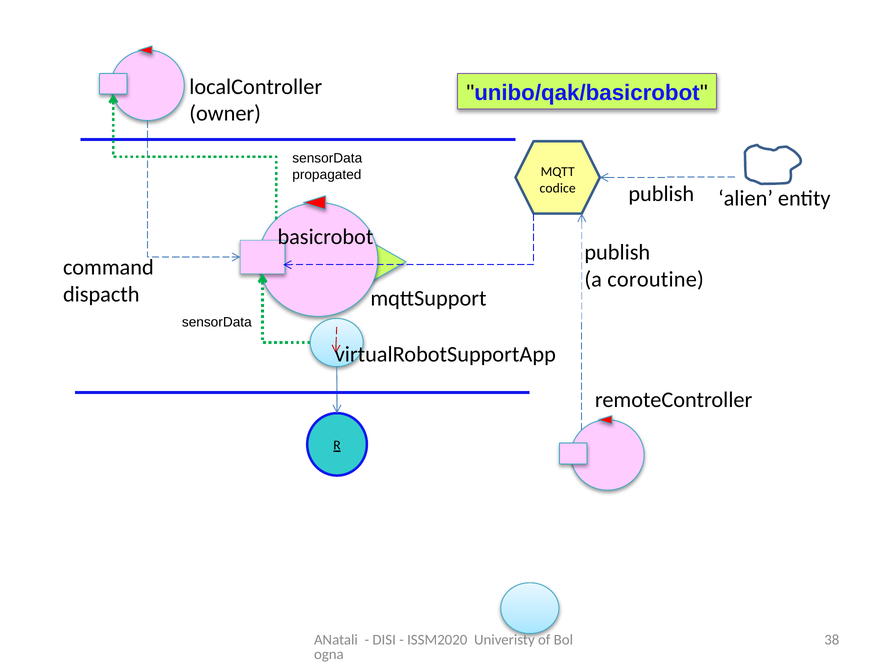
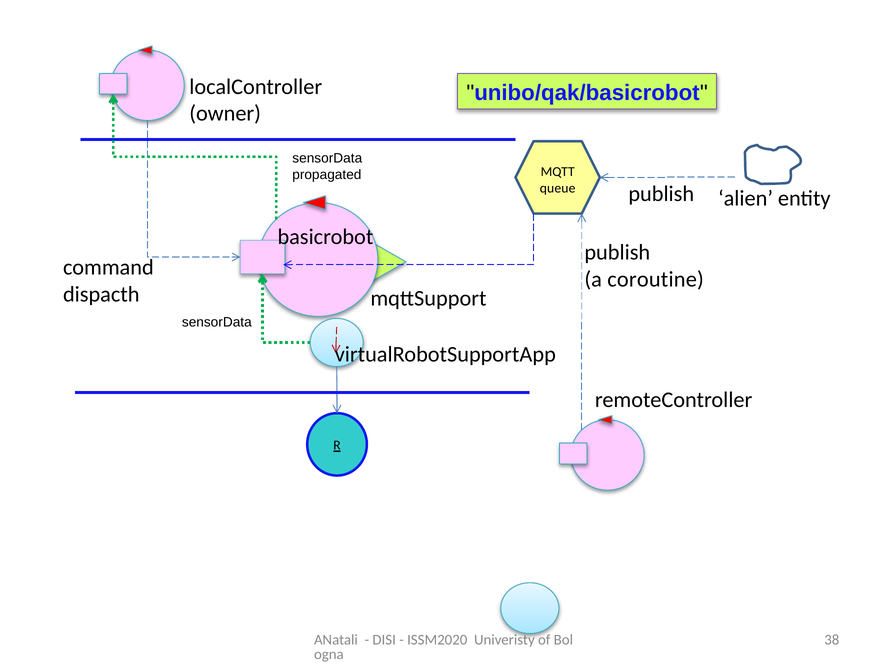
codice: codice -> queue
